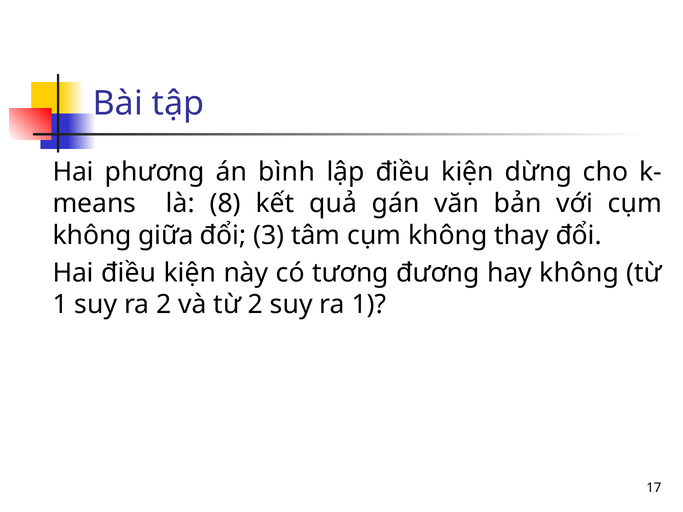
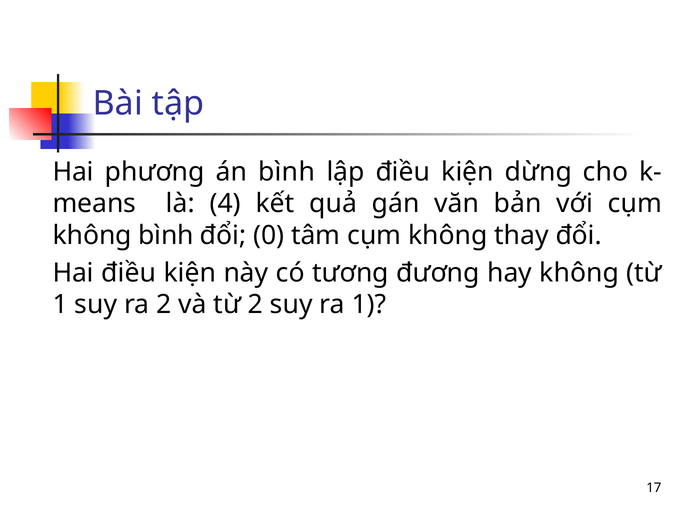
8: 8 -> 4
không giữa: giữa -> bình
3: 3 -> 0
